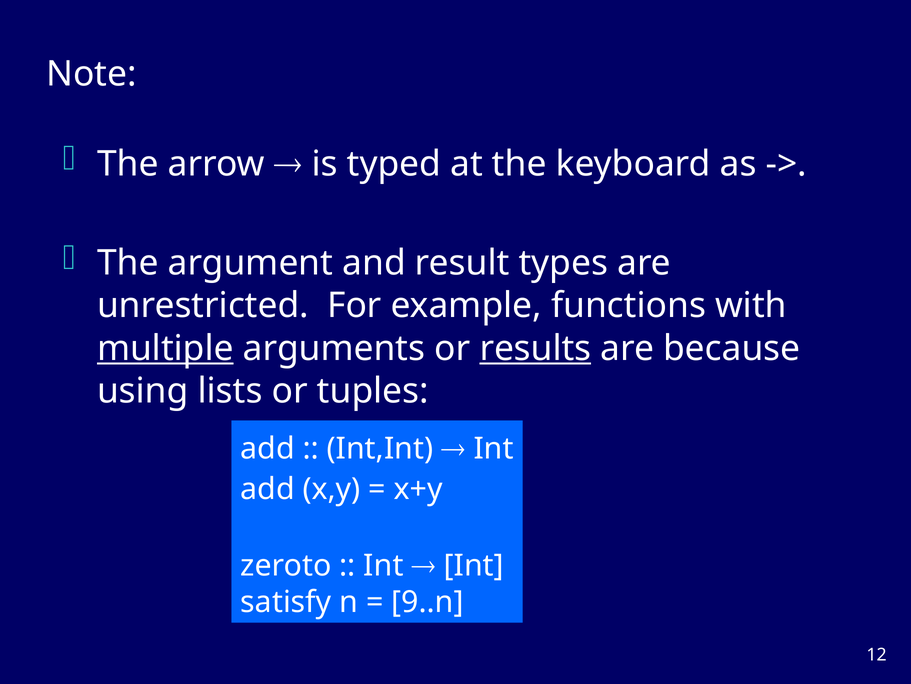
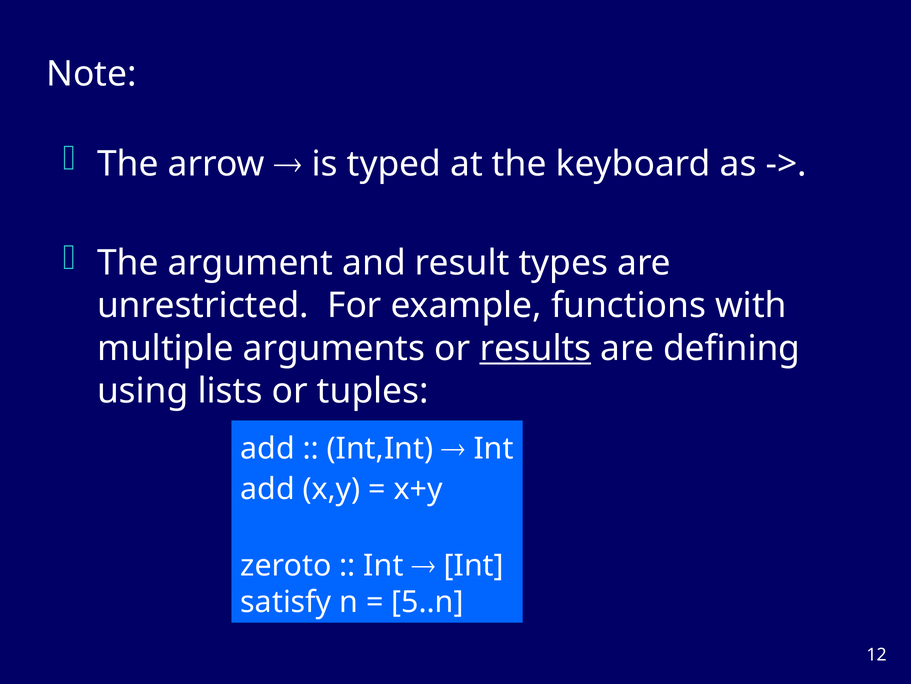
multiple underline: present -> none
because: because -> defining
9..n: 9..n -> 5..n
